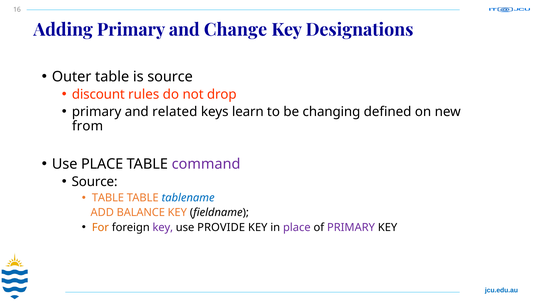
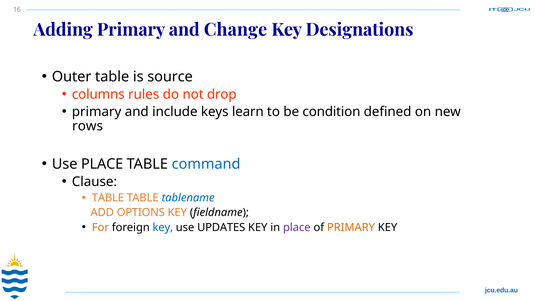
discount: discount -> columns
related: related -> include
changing: changing -> condition
from: from -> rows
command colour: purple -> blue
Source at (95, 181): Source -> Clause
BALANCE: BALANCE -> OPTIONS
key at (163, 227) colour: purple -> blue
PROVIDE: PROVIDE -> UPDATES
PRIMARY at (351, 227) colour: purple -> orange
